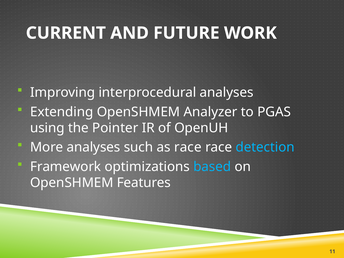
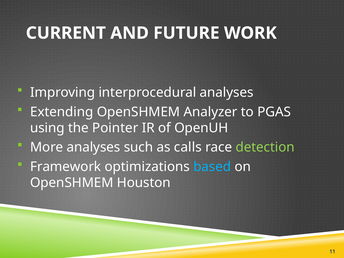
as race: race -> calls
detection colour: light blue -> light green
Features: Features -> Houston
